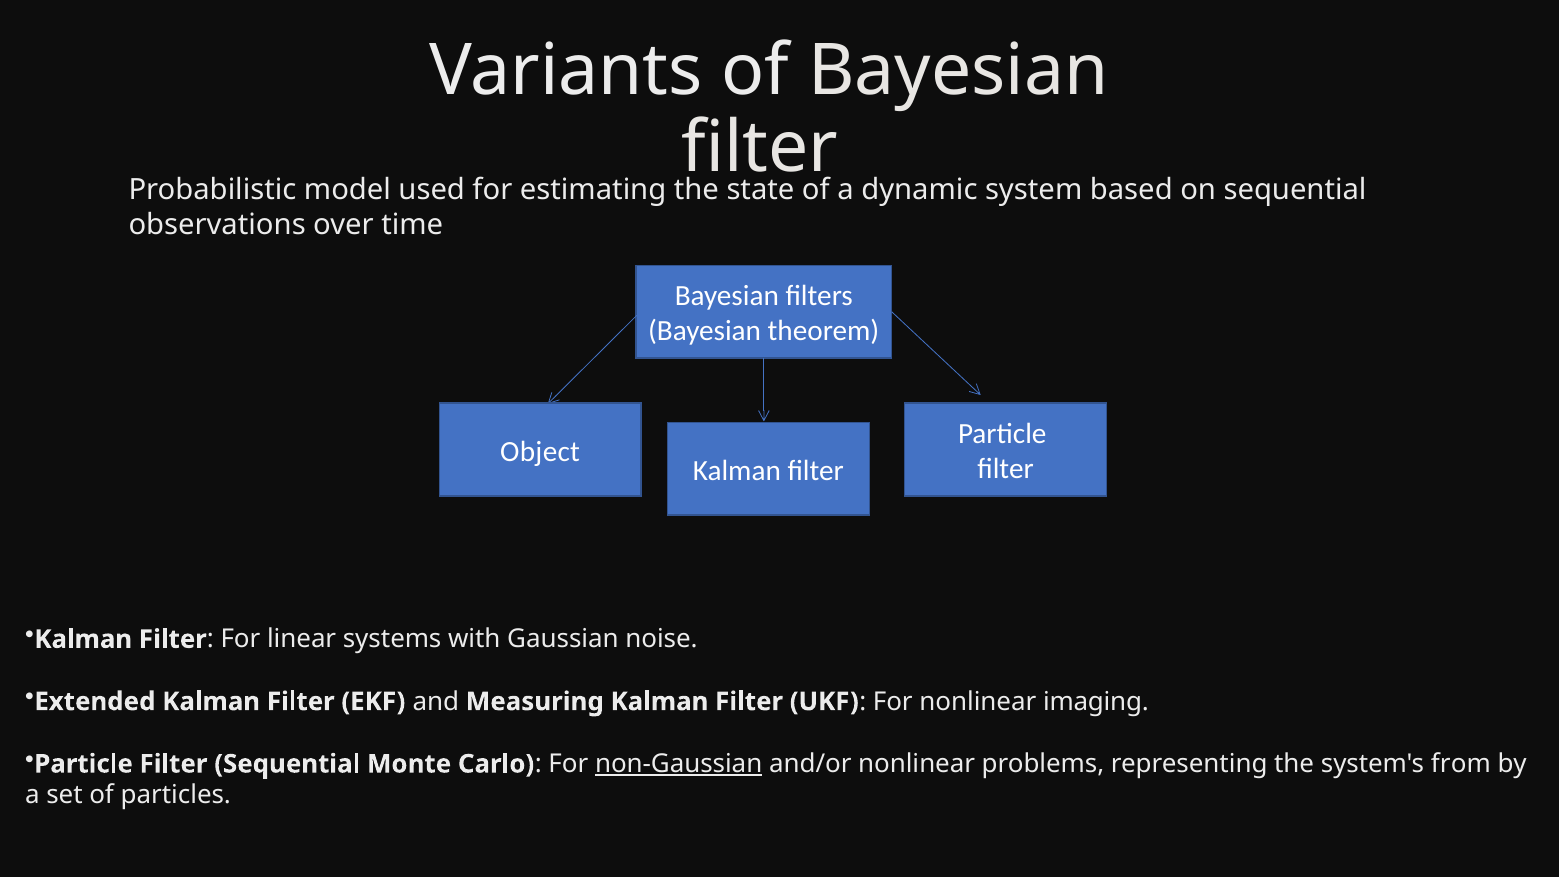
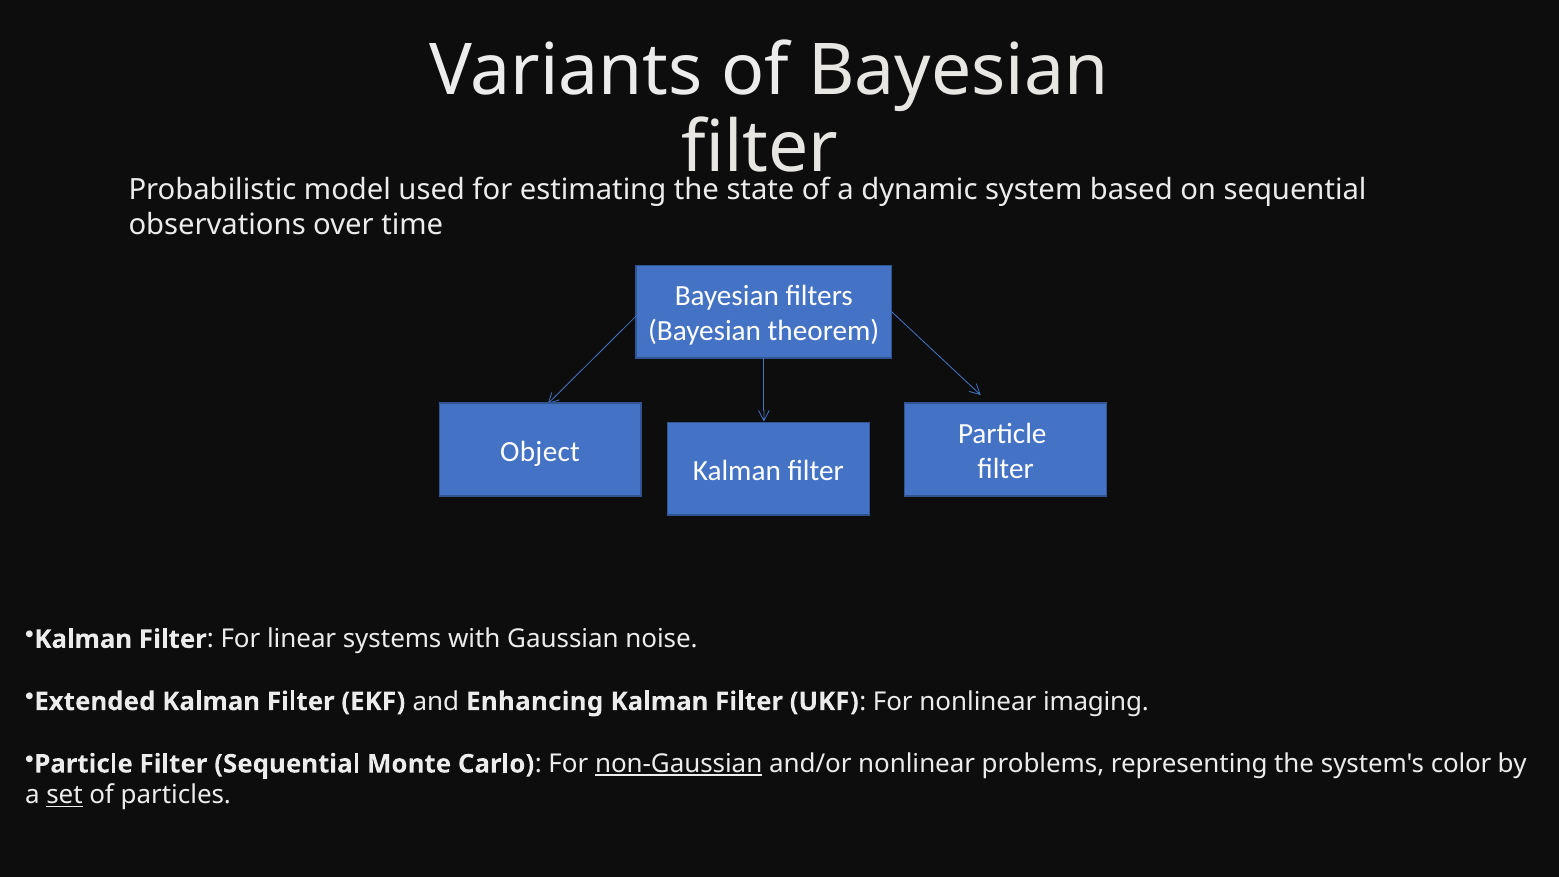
Measuring: Measuring -> Enhancing
from: from -> color
set underline: none -> present
